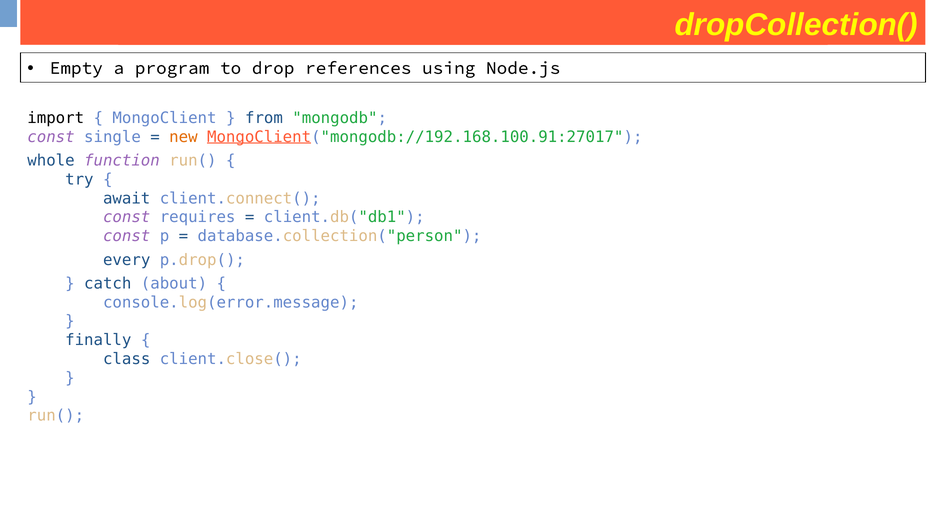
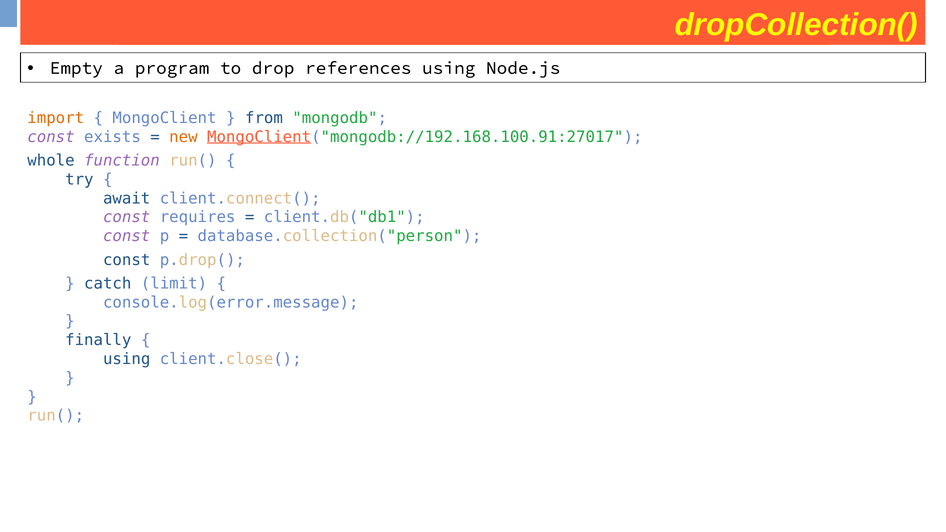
import colour: black -> orange
single: single -> exists
every at (127, 260): every -> const
about: about -> limit
class at (127, 359): class -> using
